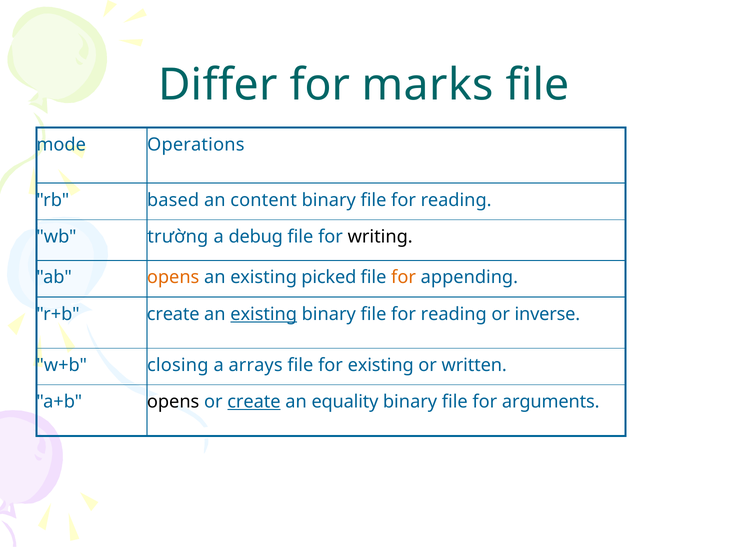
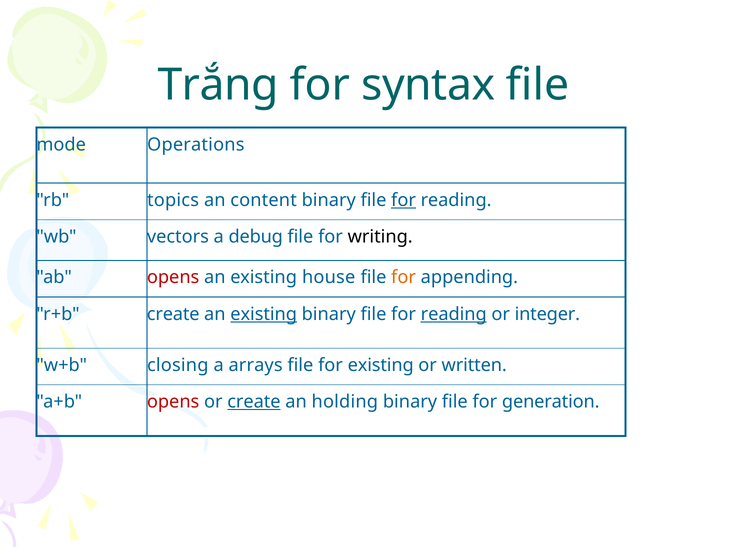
Differ: Differ -> Trắng
marks: marks -> syntax
based: based -> topics
for at (404, 200) underline: none -> present
trường: trường -> vectors
opens at (173, 277) colour: orange -> red
picked: picked -> house
reading at (454, 314) underline: none -> present
inverse: inverse -> integer
opens at (173, 402) colour: black -> red
equality: equality -> holding
arguments: arguments -> generation
